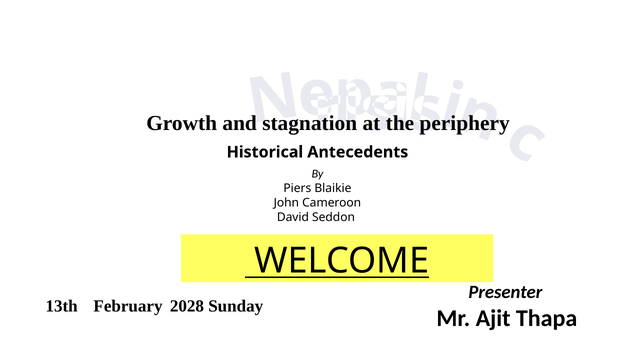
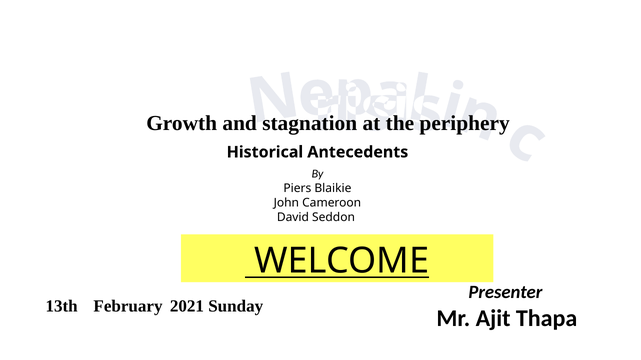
2028: 2028 -> 2021
